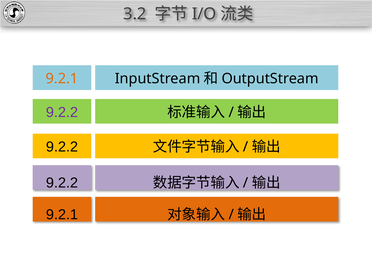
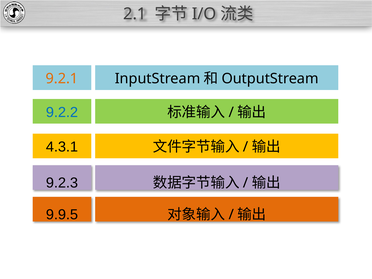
3.2: 3.2 -> 2.1
9.2.2 at (62, 112) colour: purple -> blue
9.2.2 at (62, 147): 9.2.2 -> 4.3.1
9.2.2 at (62, 183): 9.2.2 -> 9.2.3
9.2.1 at (62, 215): 9.2.1 -> 9.9.5
